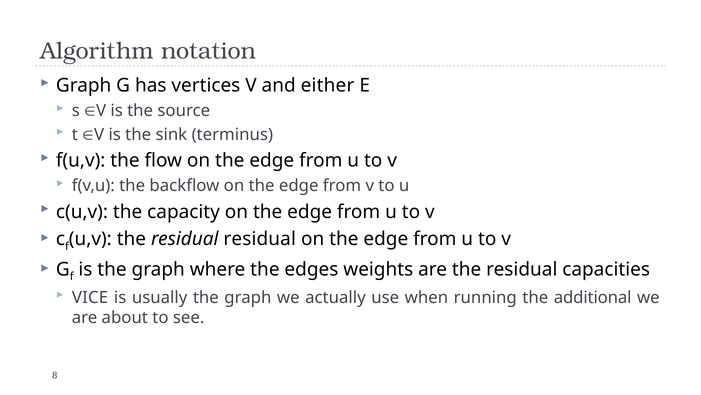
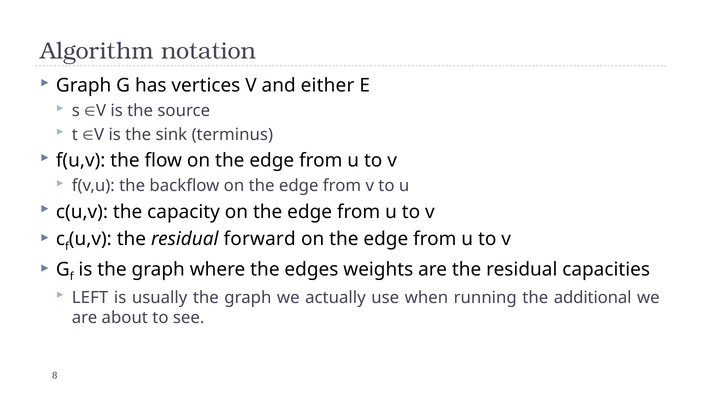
residual residual: residual -> forward
VICE: VICE -> LEFT
